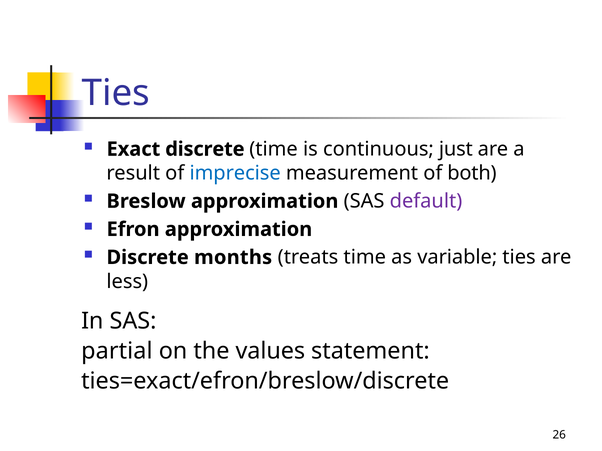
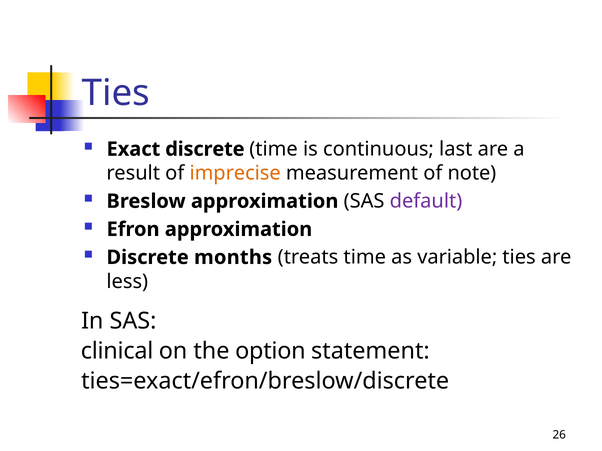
just: just -> last
imprecise colour: blue -> orange
both: both -> note
partial: partial -> clinical
values: values -> option
